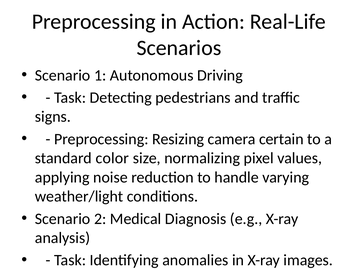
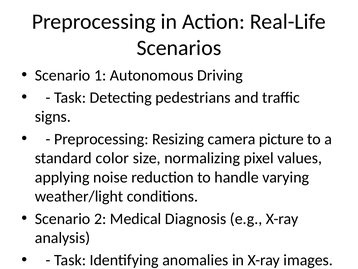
certain: certain -> picture
